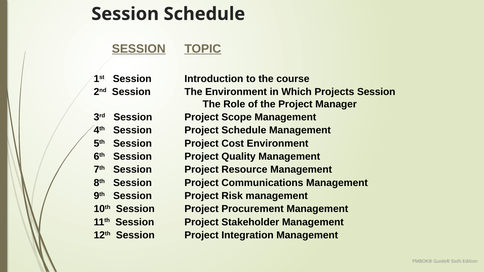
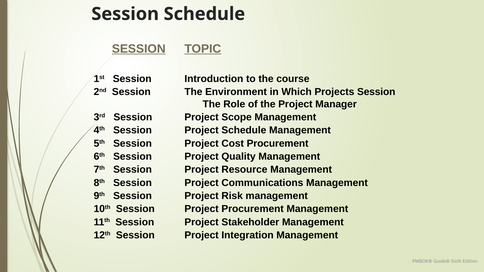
Cost Environment: Environment -> Procurement
